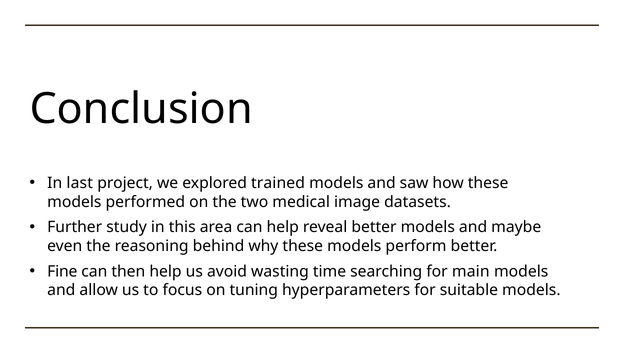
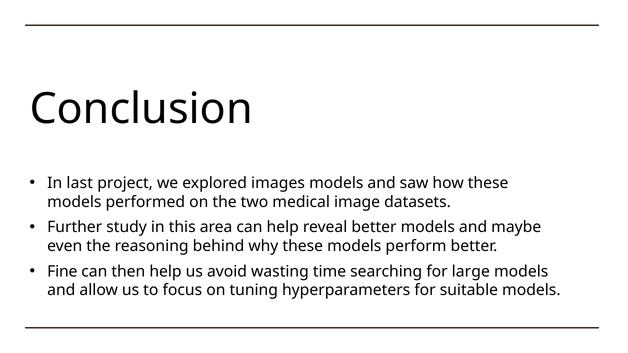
trained: trained -> images
main: main -> large
